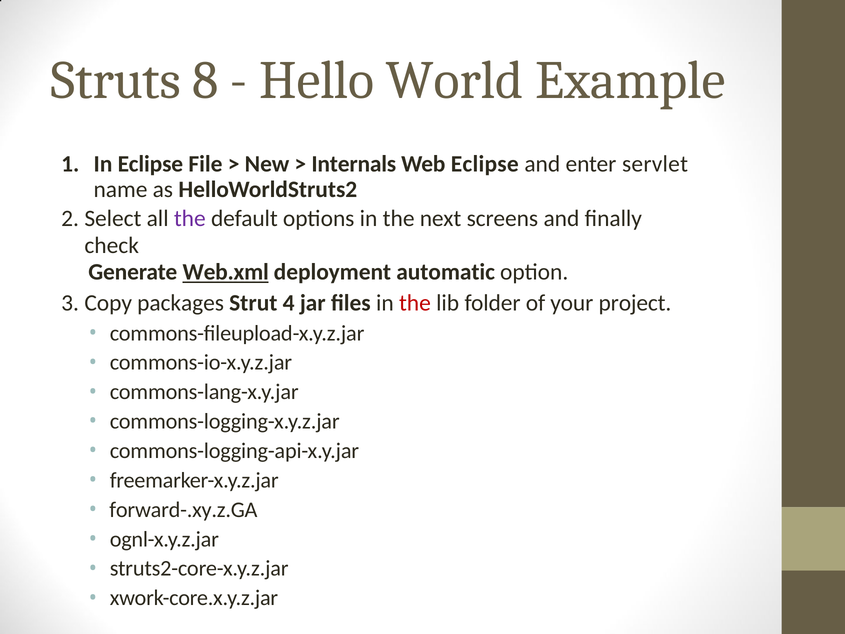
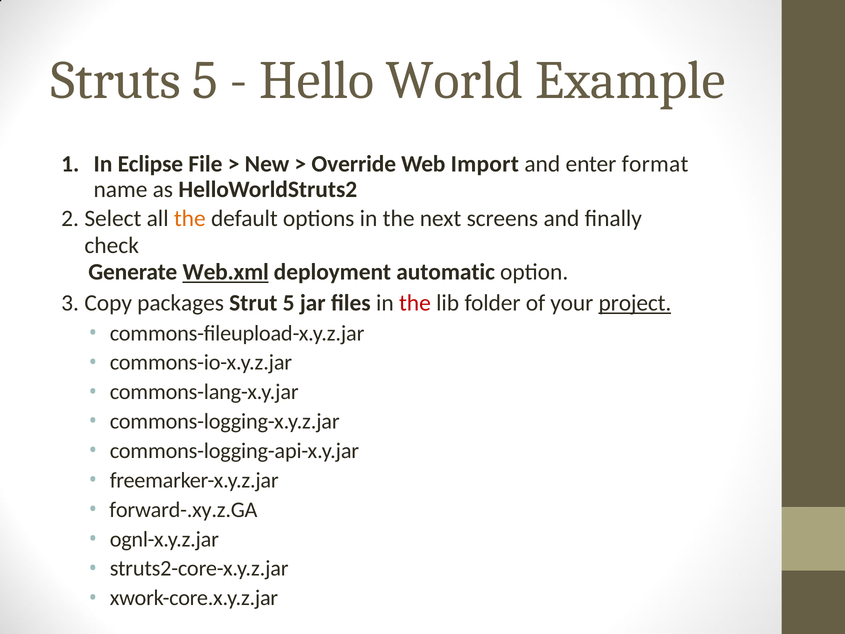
Struts 8: 8 -> 5
Internals: Internals -> Override
Web Eclipse: Eclipse -> Import
servlet: servlet -> format
the at (190, 218) colour: purple -> orange
Strut 4: 4 -> 5
project underline: none -> present
